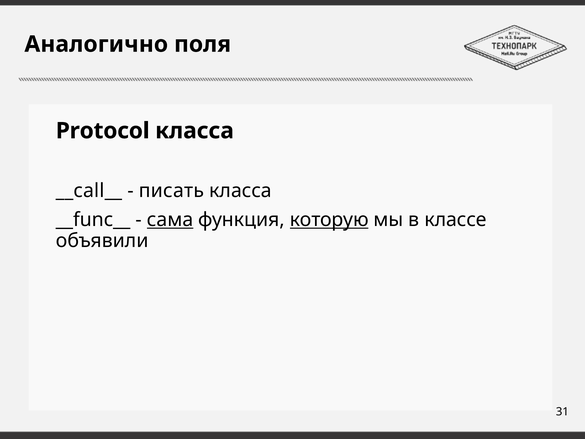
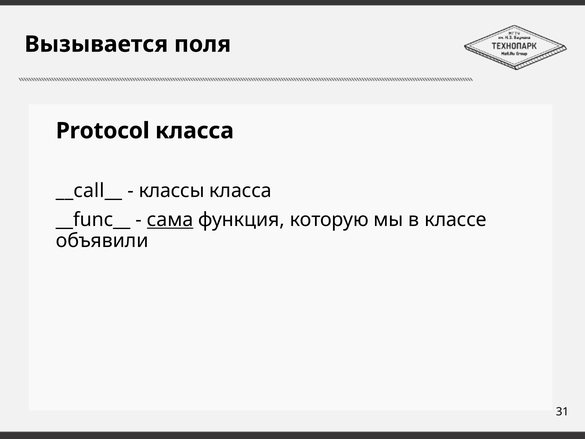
Аналогично: Аналогично -> Вызывается
писать: писать -> классы
которую underline: present -> none
